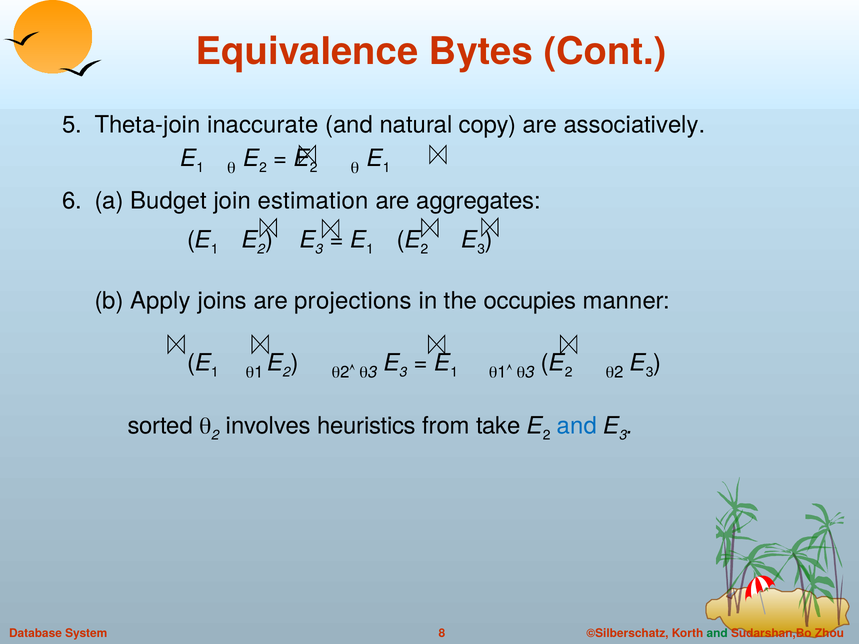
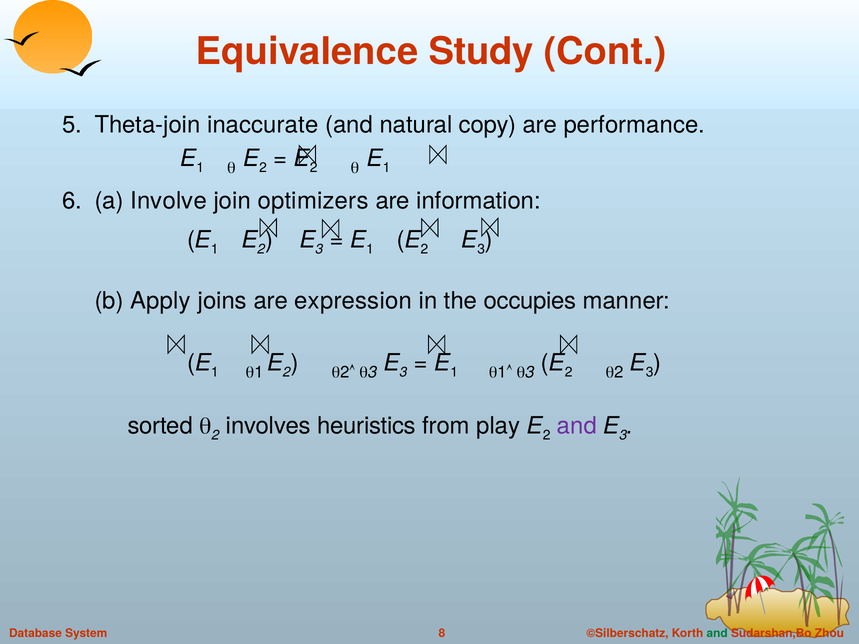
Bytes: Bytes -> Study
associatively: associatively -> performance
Budget: Budget -> Involve
estimation: estimation -> optimizers
aggregates: aggregates -> information
projections: projections -> expression
take: take -> play
and at (577, 426) colour: blue -> purple
